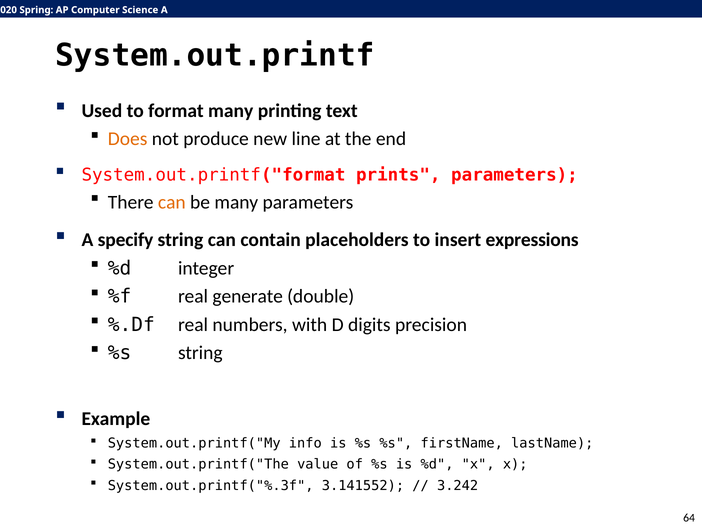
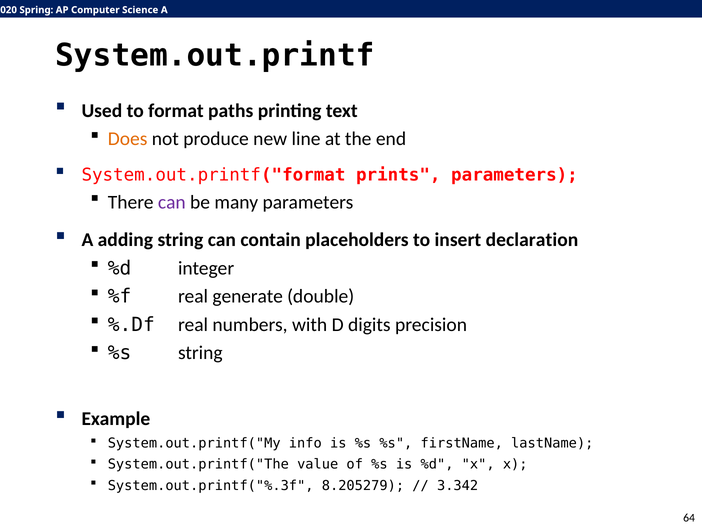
format many: many -> paths
can at (172, 202) colour: orange -> purple
specify: specify -> adding
expressions: expressions -> declaration
3.141552: 3.141552 -> 8.205279
3.242: 3.242 -> 3.342
